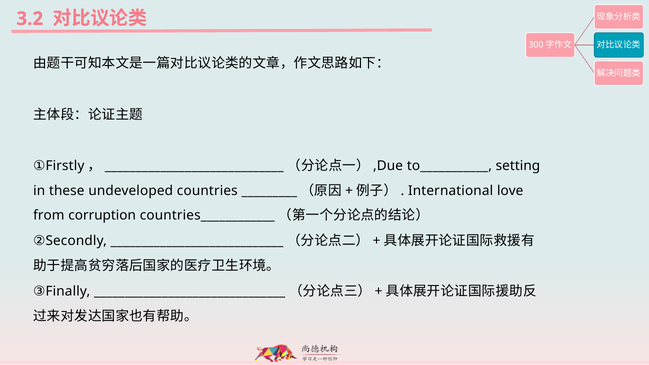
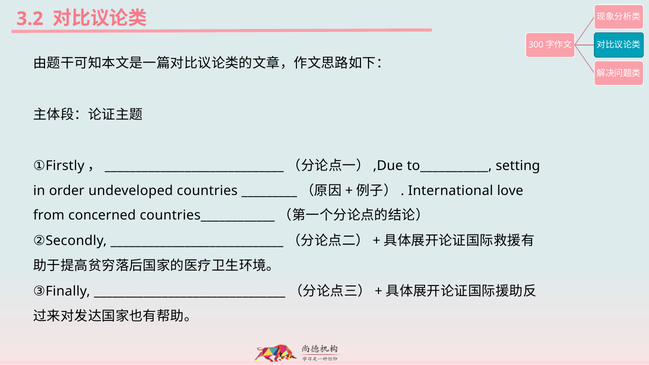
these: these -> order
corruption: corruption -> concerned
